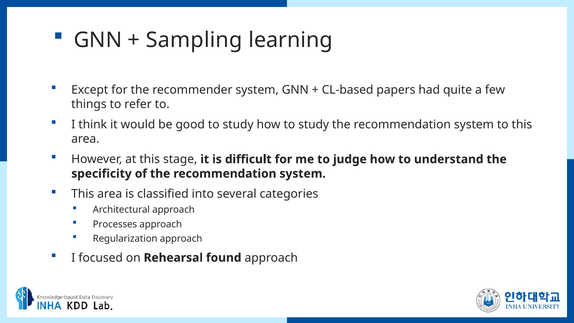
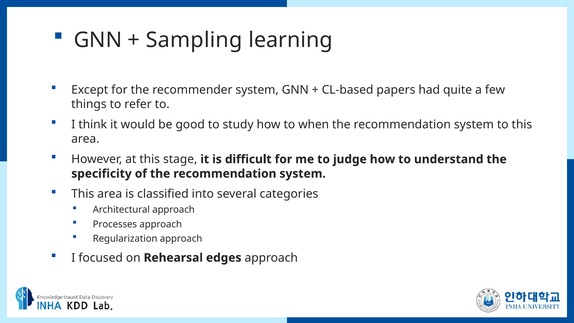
how to study: study -> when
found: found -> edges
